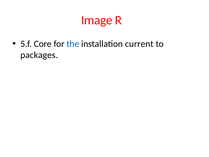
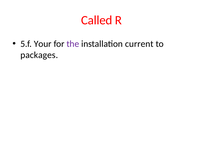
Image: Image -> Called
Core: Core -> Your
the colour: blue -> purple
